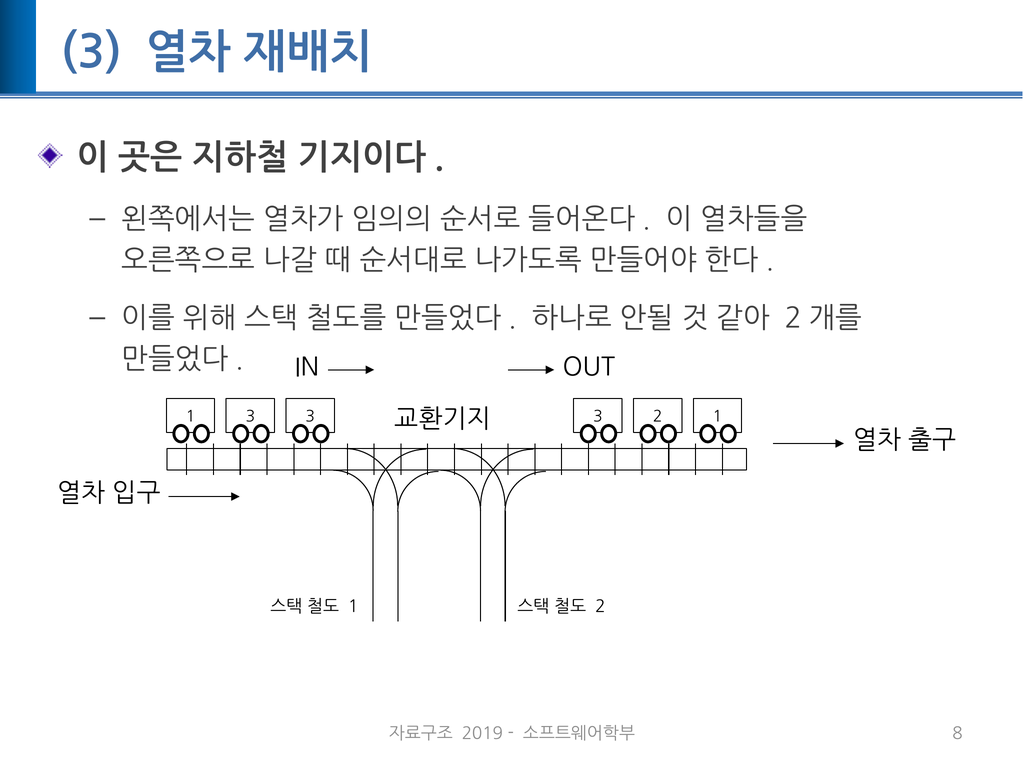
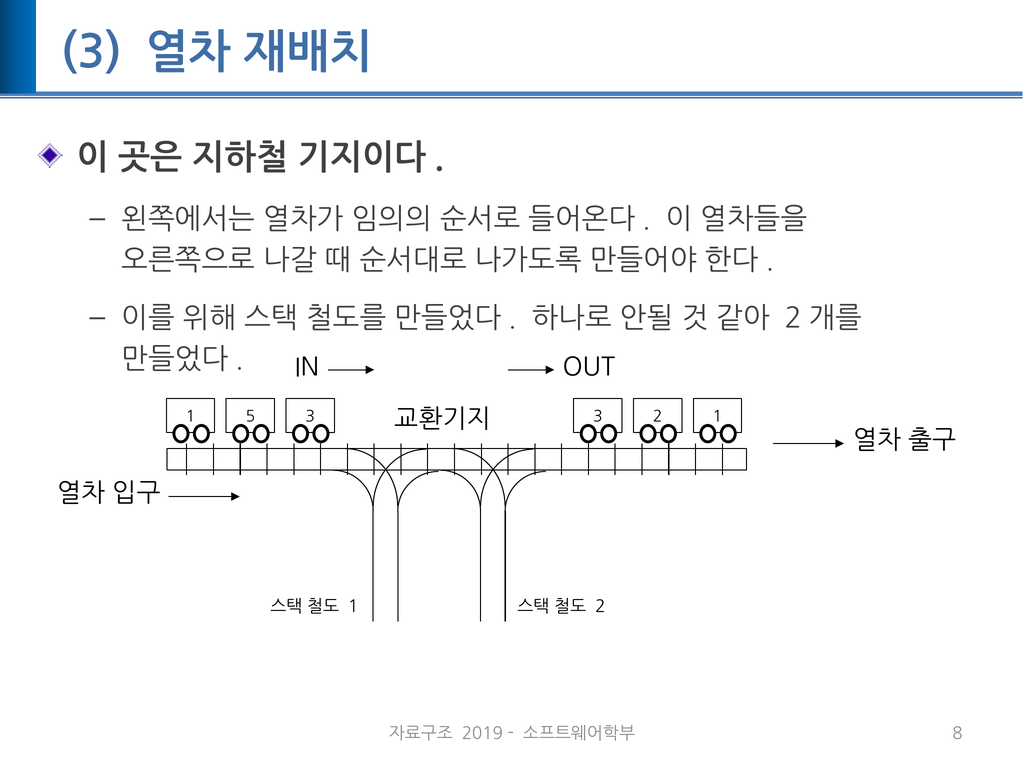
1 3: 3 -> 5
